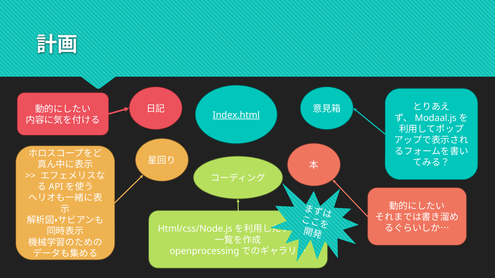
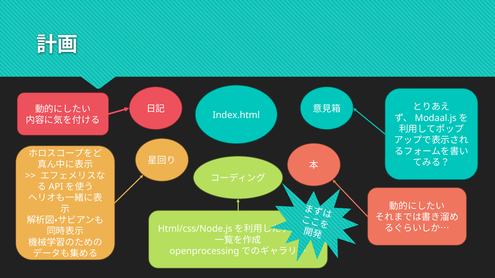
Index.html underline: present -> none
